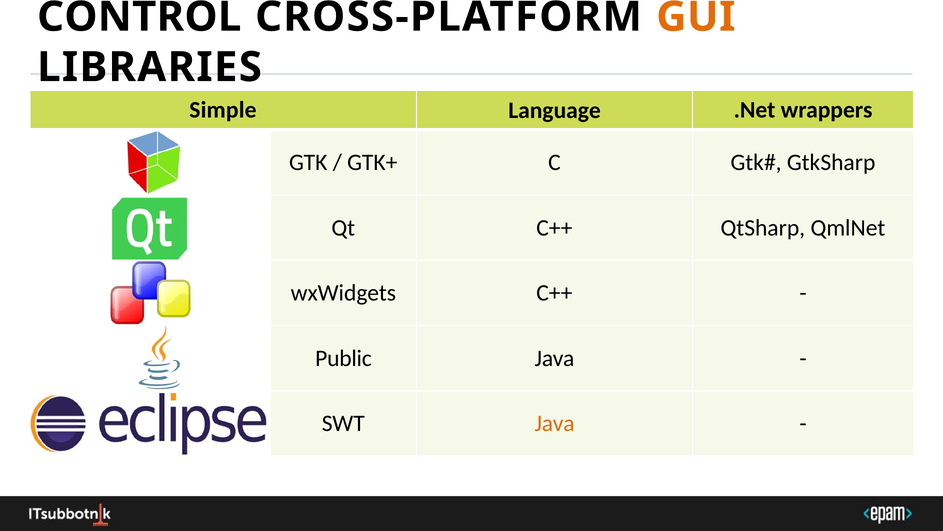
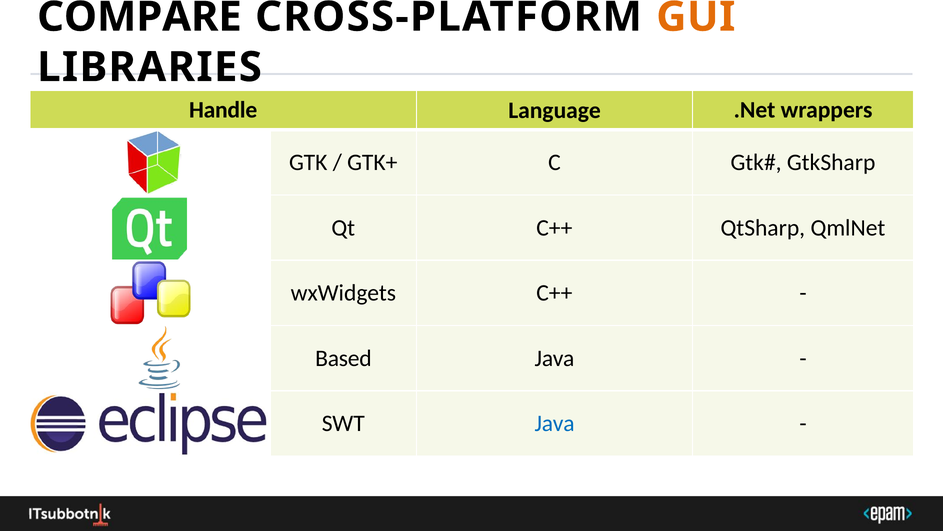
CONTROL: CONTROL -> COMPARE
Simple: Simple -> Handle
Public: Public -> Based
Java at (555, 423) colour: orange -> blue
